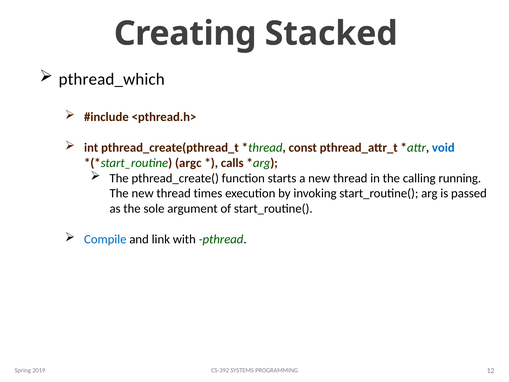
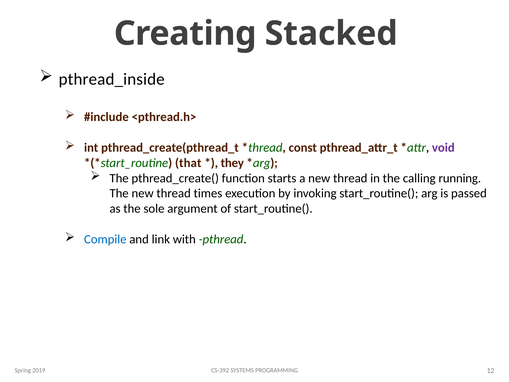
pthread_which: pthread_which -> pthread_inside
void colour: blue -> purple
argc: argc -> that
calls: calls -> they
